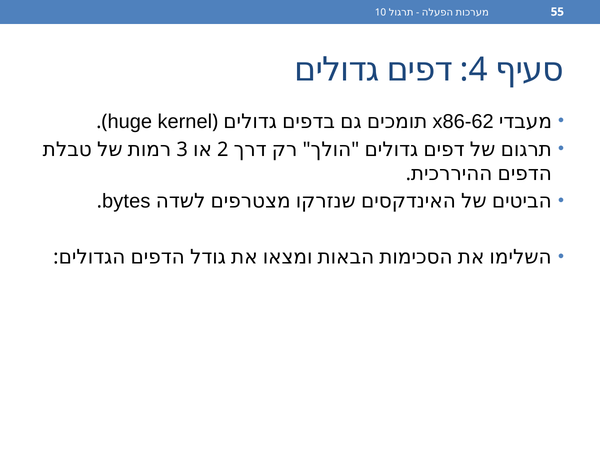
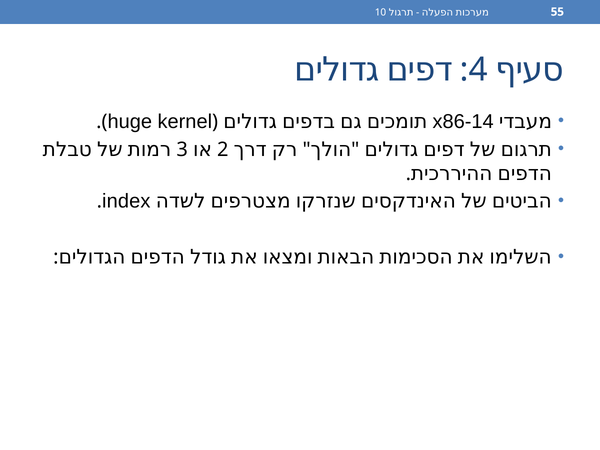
x86-62: x86-62 -> x86-14
bytes: bytes -> index
